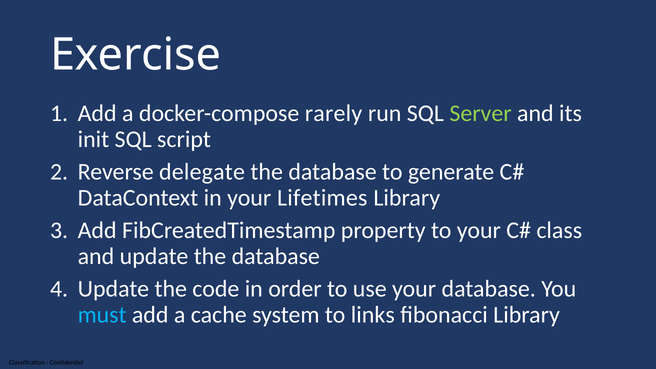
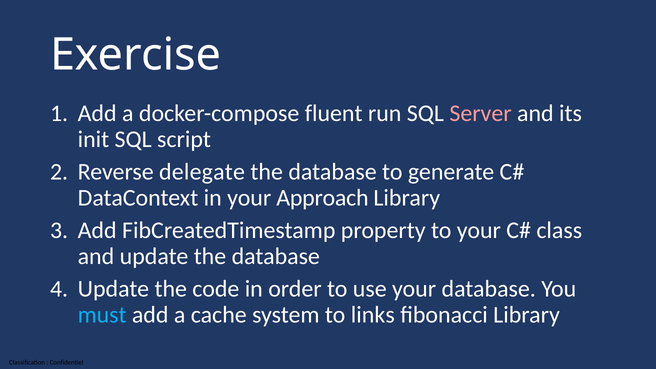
rarely: rarely -> fluent
Server colour: light green -> pink
Lifetimes: Lifetimes -> Approach
